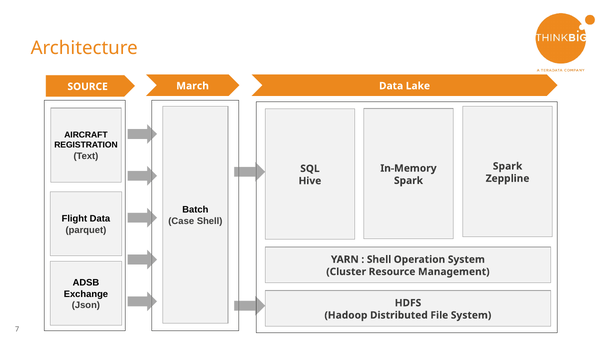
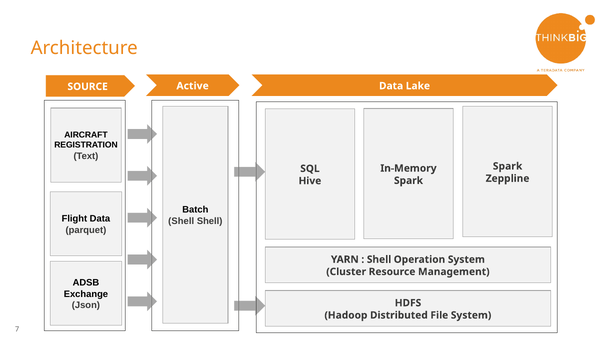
March: March -> Active
Case at (181, 221): Case -> Shell
